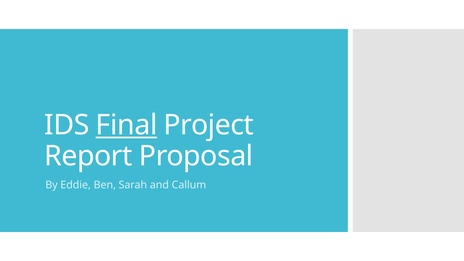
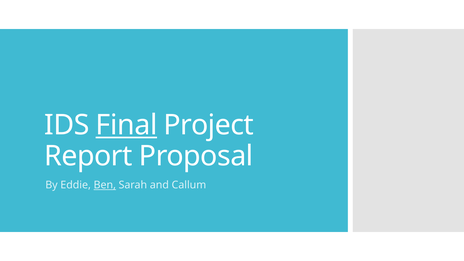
Ben underline: none -> present
